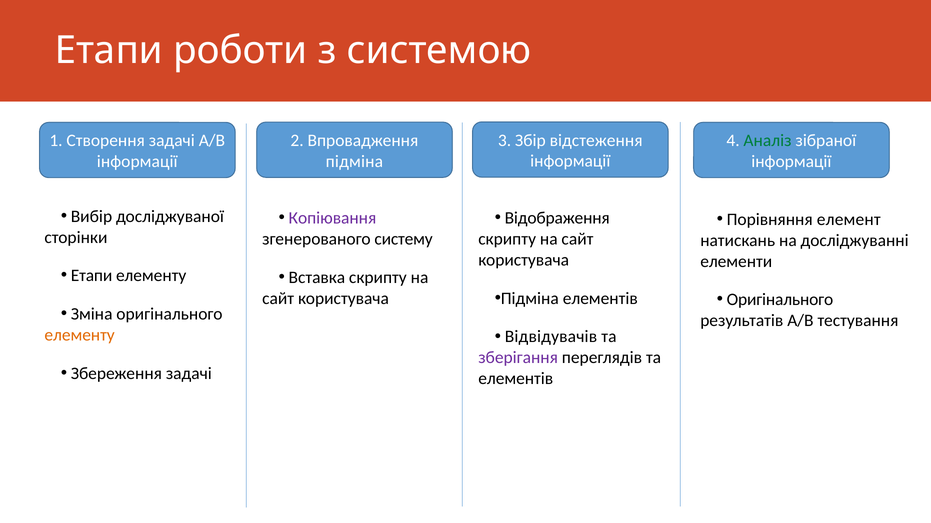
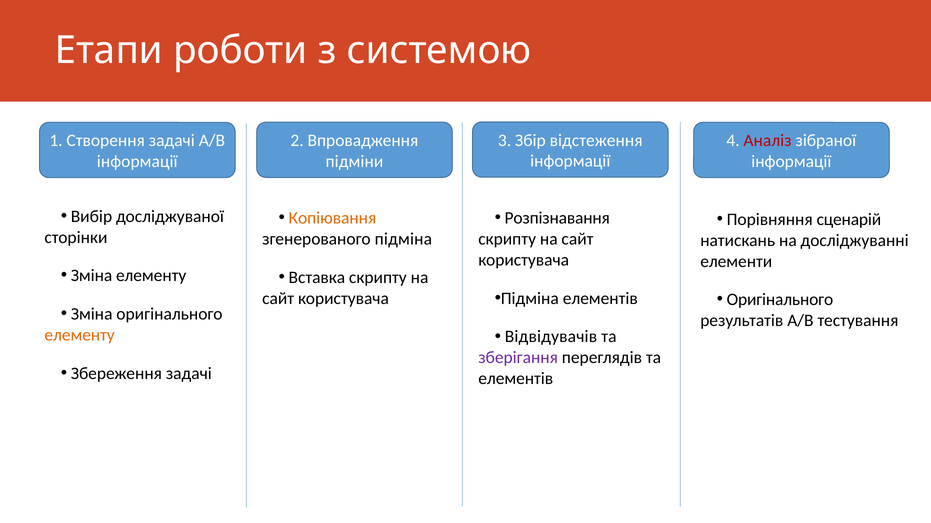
Аналіз colour: green -> red
підміна at (354, 162): підміна -> підміни
Копіювання colour: purple -> orange
Відображення: Відображення -> Розпізнавання
елемент: елемент -> сценарій
згенерованого систему: систему -> підміна
Етапи at (92, 276): Етапи -> Зміна
